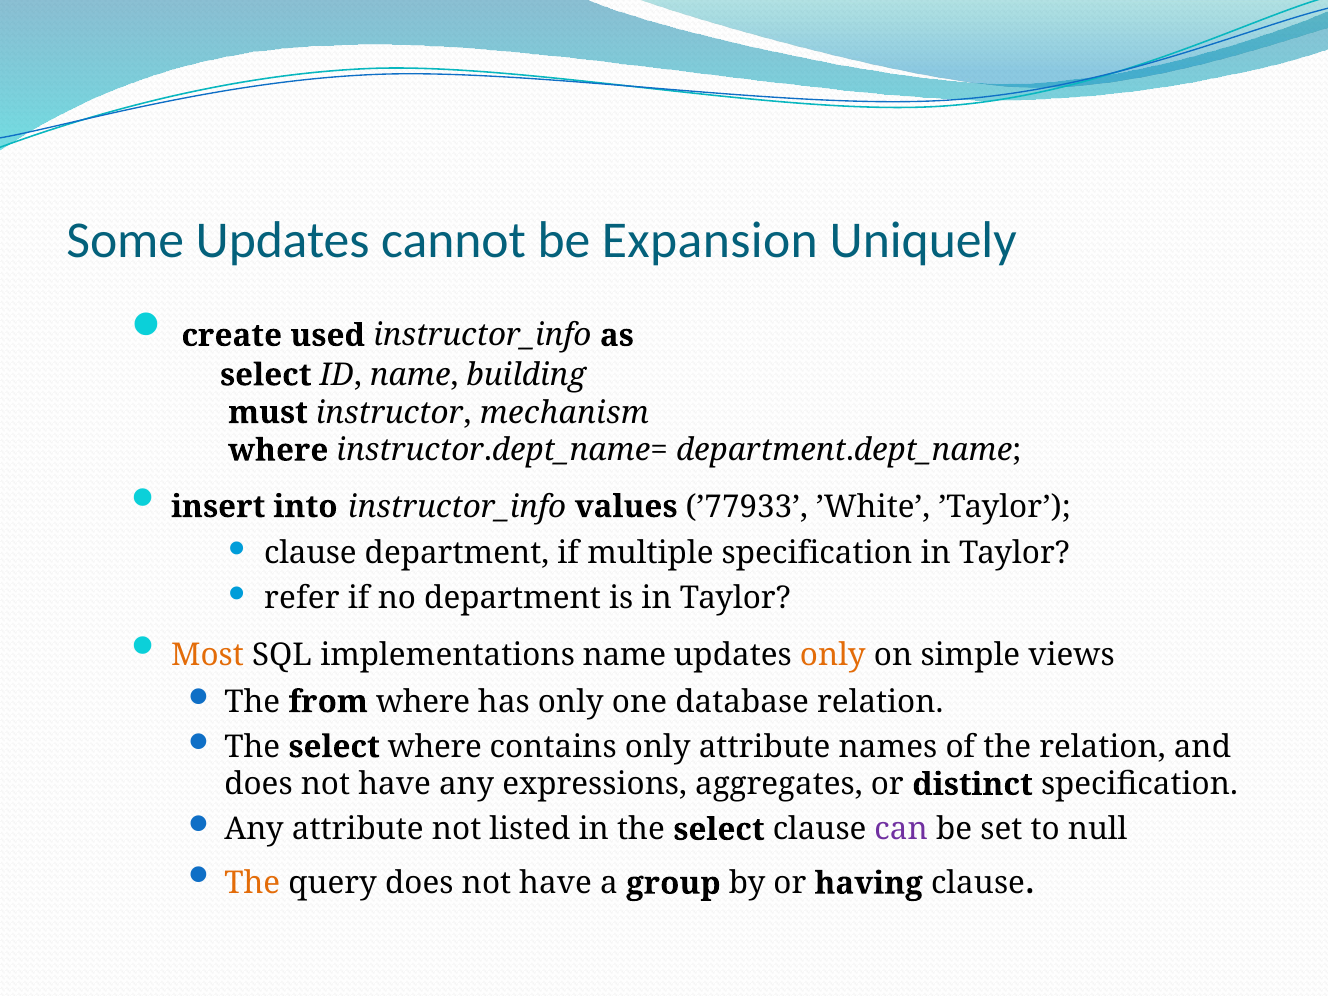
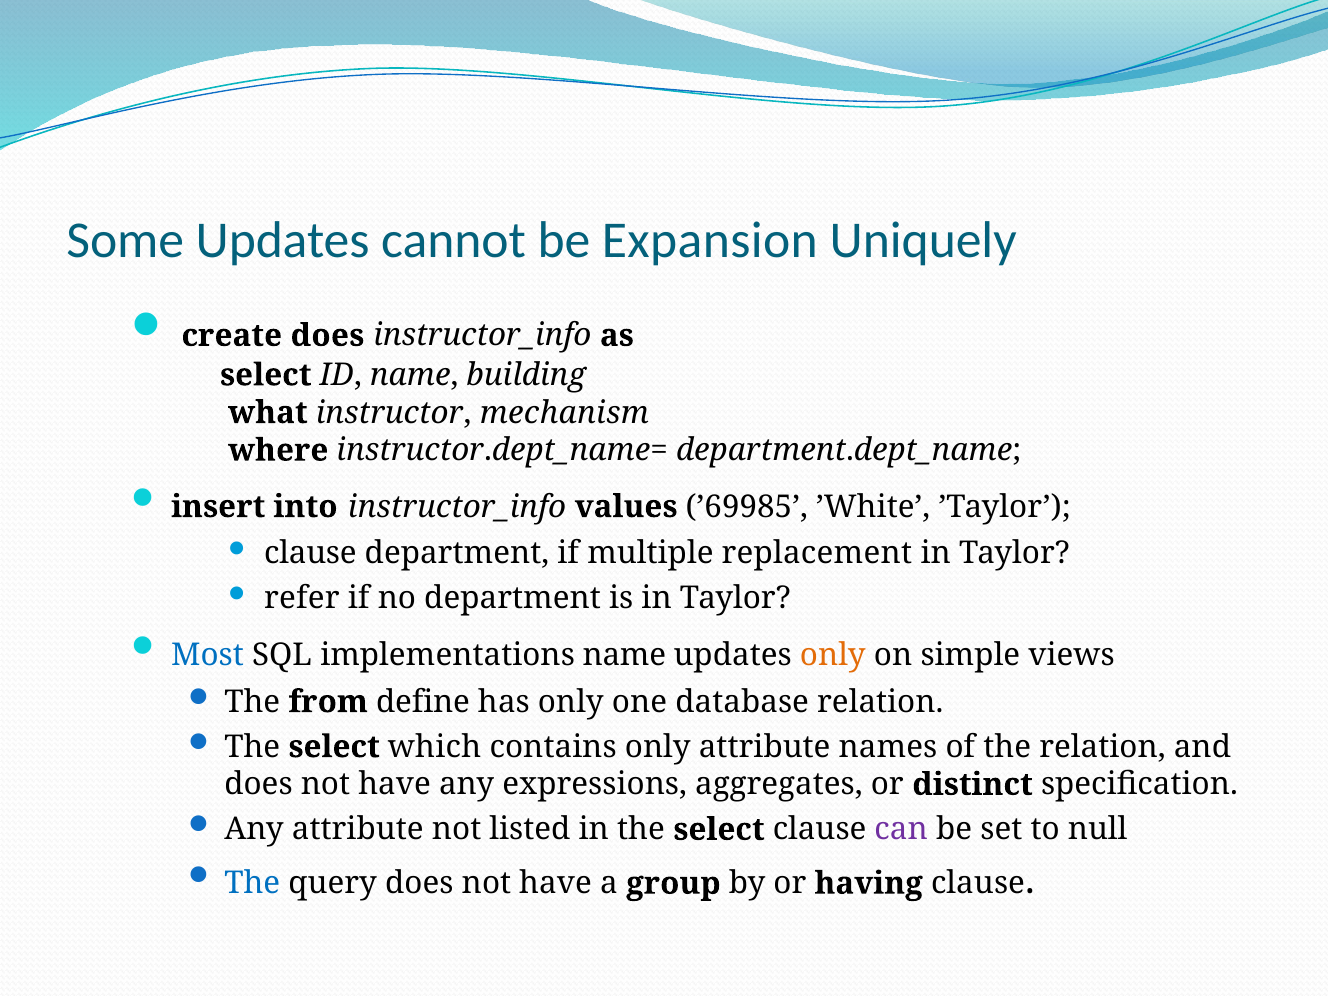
create used: used -> does
must: must -> what
’77933: ’77933 -> ’69985
multiple specification: specification -> replacement
Most colour: orange -> blue
from where: where -> define
select where: where -> which
The at (252, 883) colour: orange -> blue
